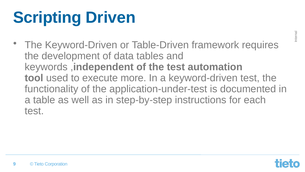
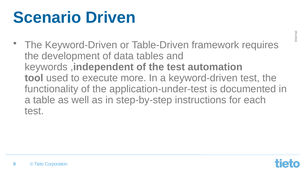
Scripting: Scripting -> Scenario
